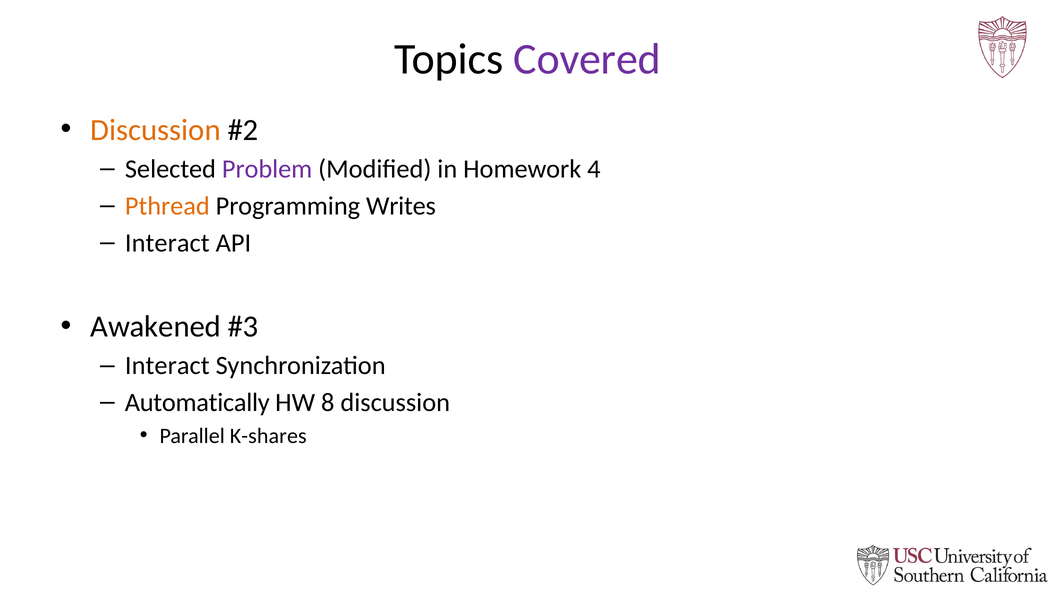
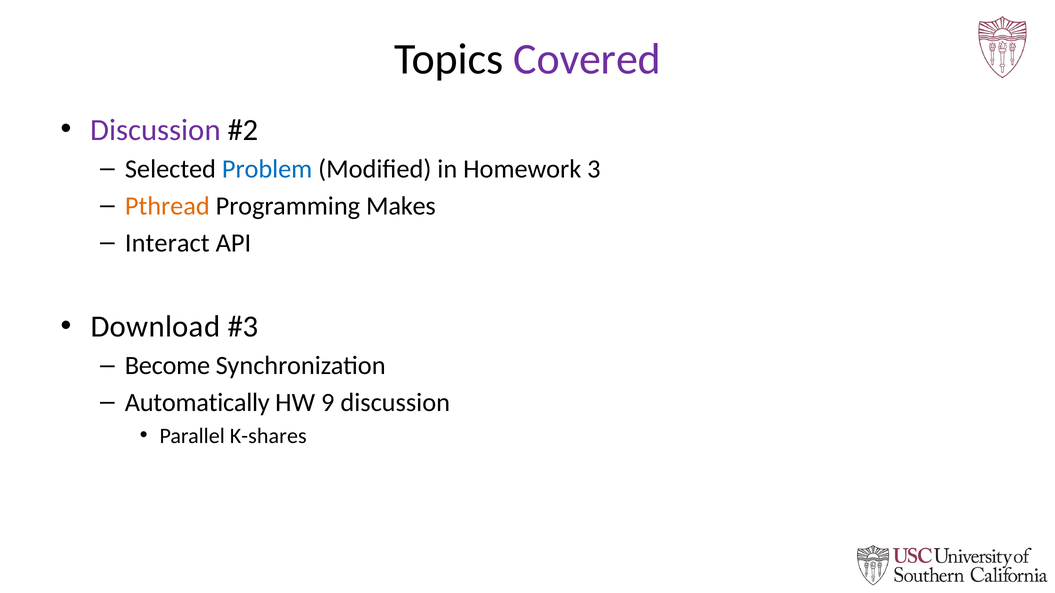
Discussion at (156, 130) colour: orange -> purple
Problem colour: purple -> blue
4: 4 -> 3
Writes: Writes -> Makes
Awakened: Awakened -> Download
Interact at (167, 366): Interact -> Become
8: 8 -> 9
